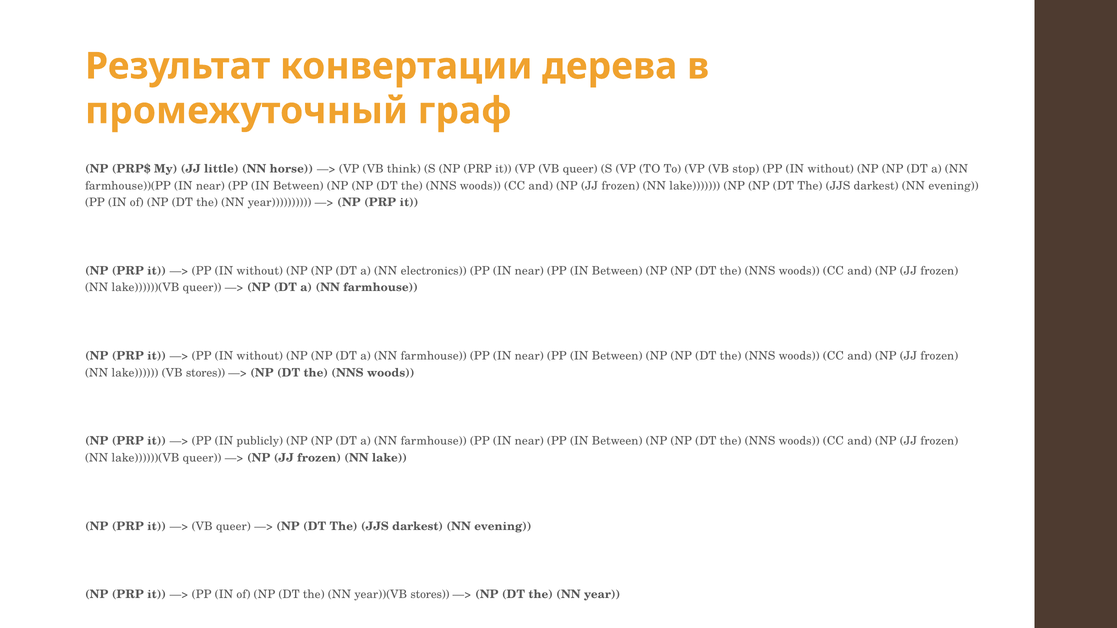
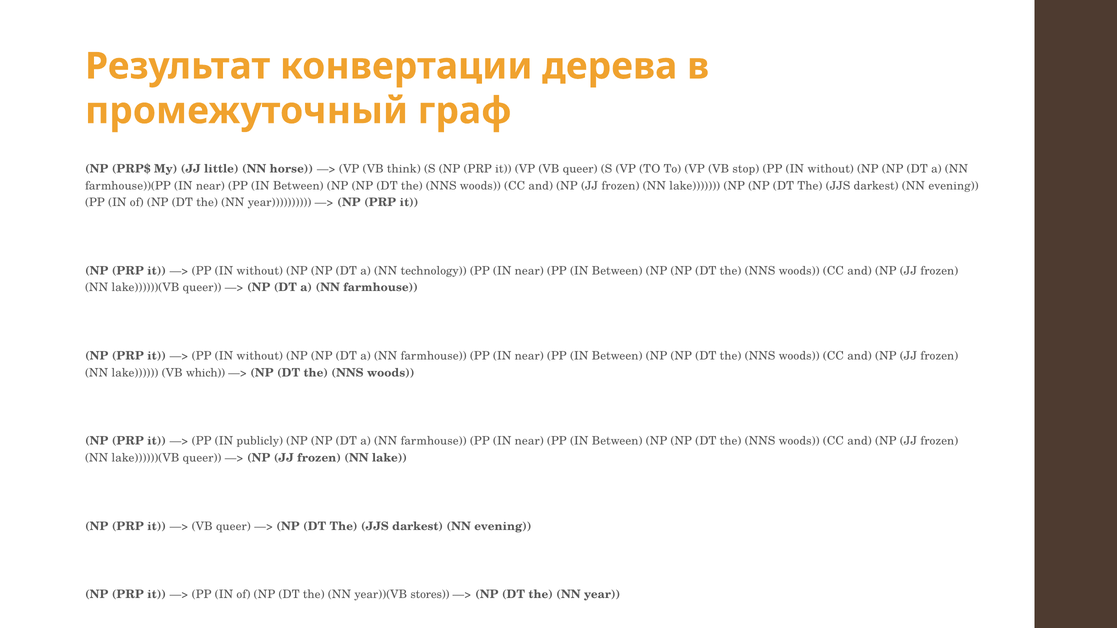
electronics: electronics -> technology
VB stores: stores -> which
